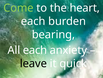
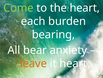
All each: each -> bear
leave colour: black -> orange
it quick: quick -> heart
